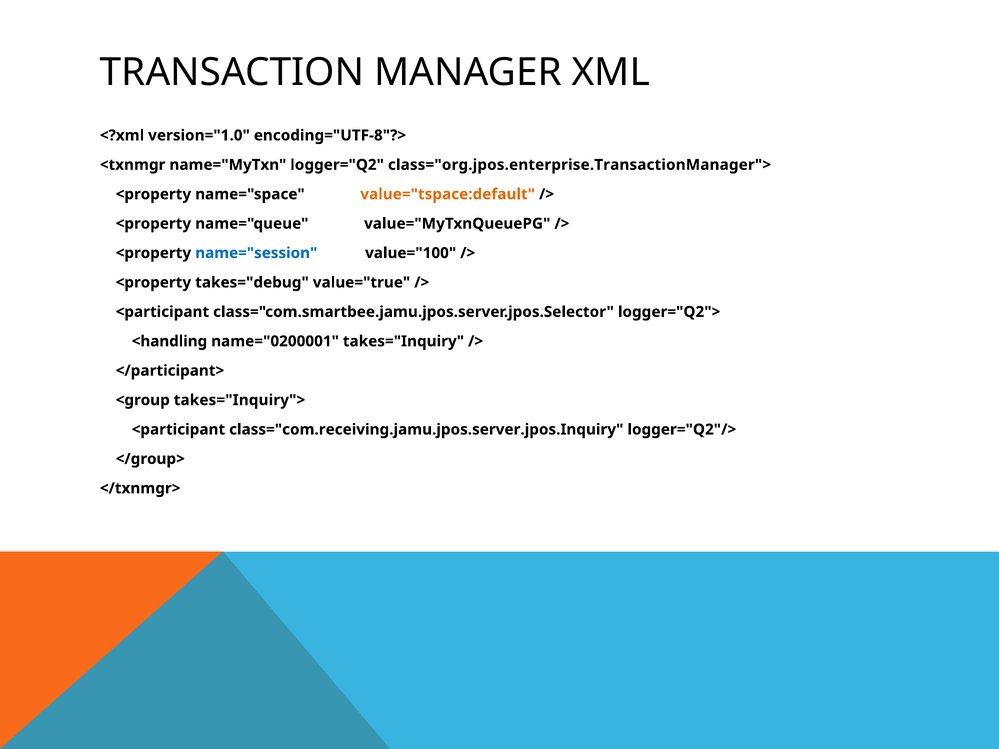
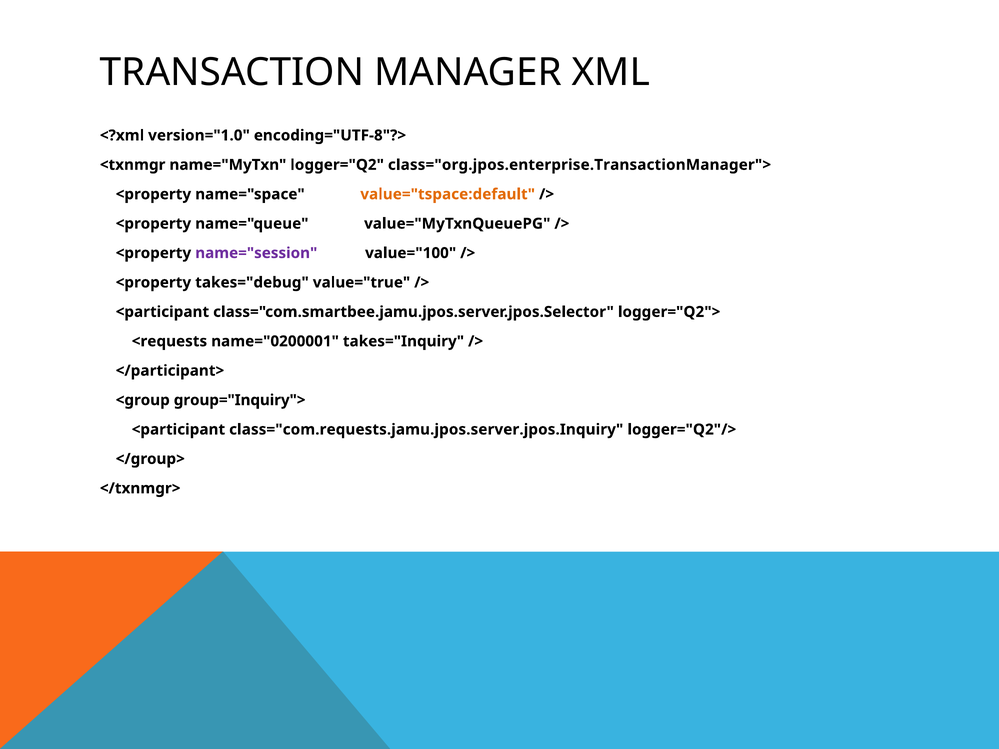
name="session colour: blue -> purple
<handling: <handling -> <requests
takes="Inquiry">: takes="Inquiry"> -> group="Inquiry">
class="com.receiving.jamu.jpos.server.jpos.Inquiry: class="com.receiving.jamu.jpos.server.jpos.Inquiry -> class="com.requests.jamu.jpos.server.jpos.Inquiry
